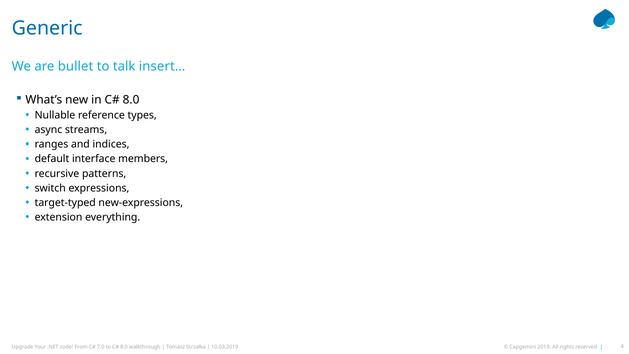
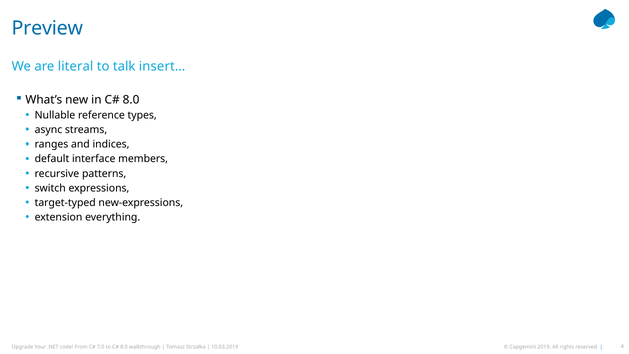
Generic: Generic -> Preview
bullet: bullet -> literal
